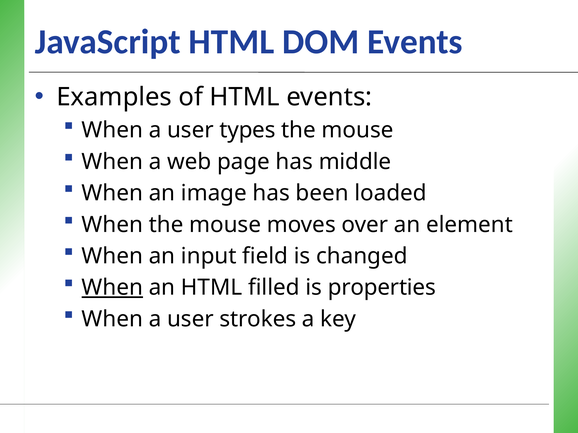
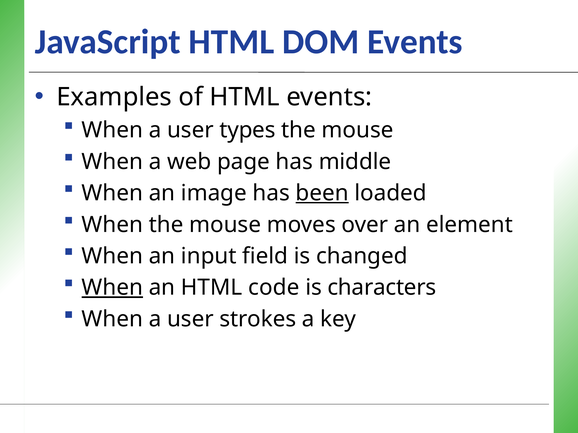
been underline: none -> present
filled: filled -> code
properties: properties -> characters
